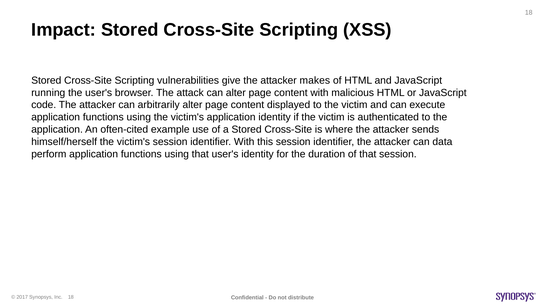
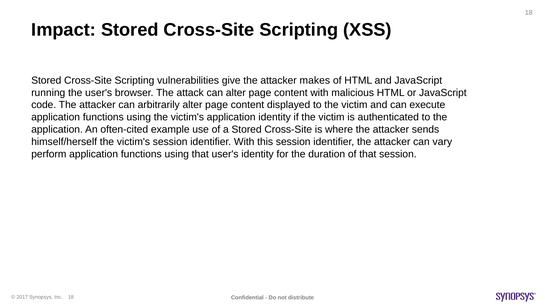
data: data -> vary
